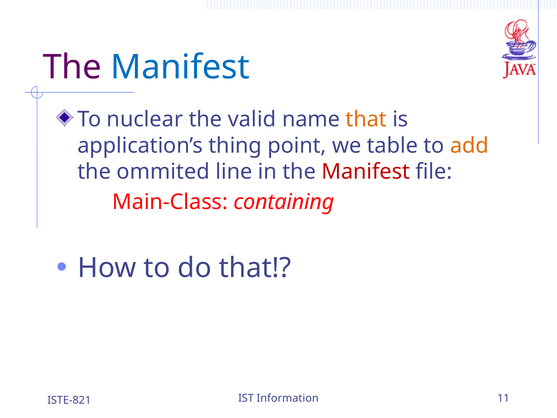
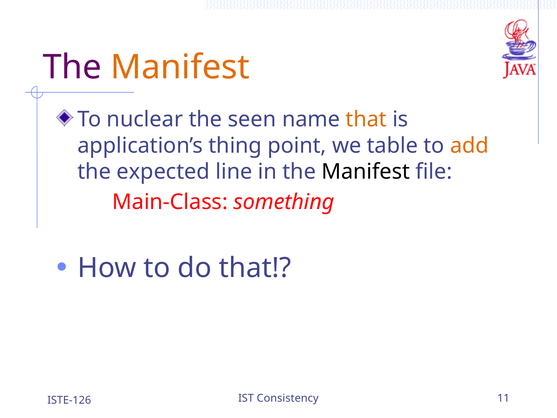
Manifest at (180, 67) colour: blue -> orange
valid: valid -> seen
ommited: ommited -> expected
Manifest at (366, 171) colour: red -> black
containing: containing -> something
Information: Information -> Consistency
ISTE-821: ISTE-821 -> ISTE-126
